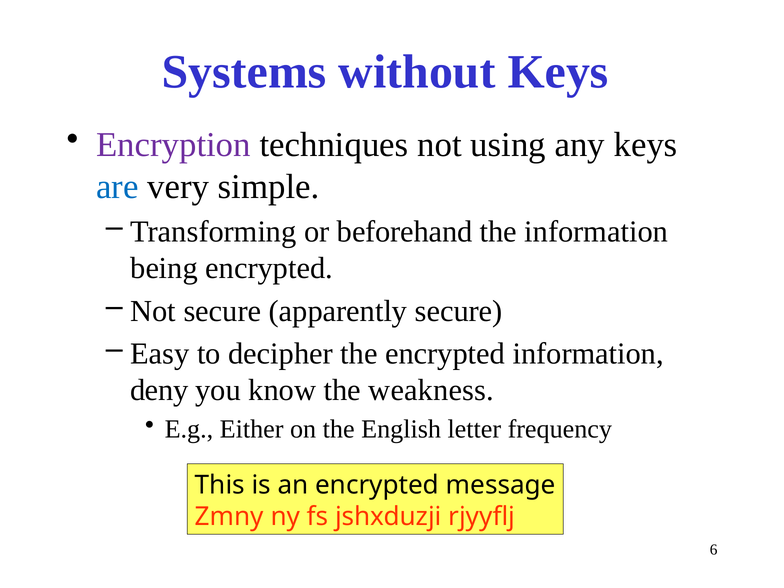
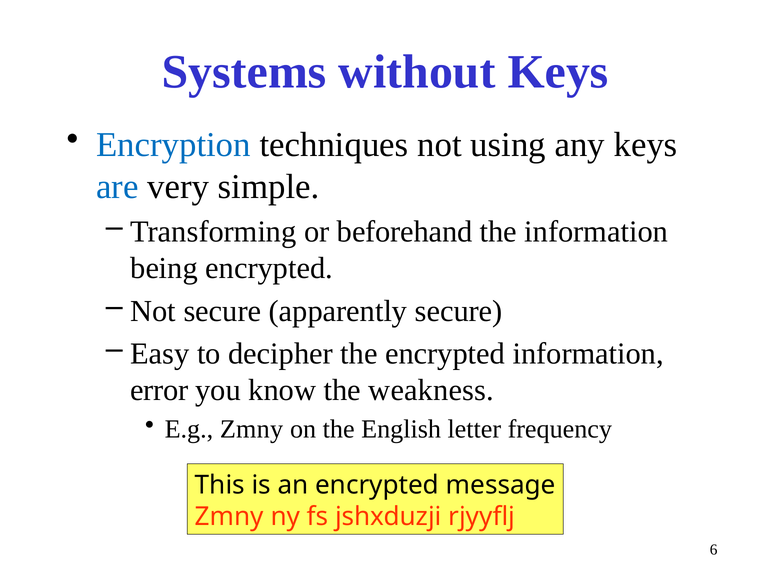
Encryption colour: purple -> blue
deny: deny -> error
E.g Either: Either -> Zmny
